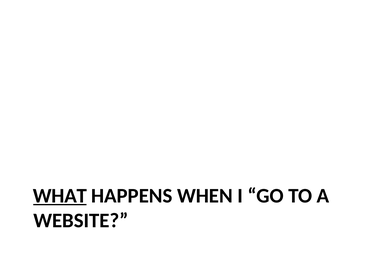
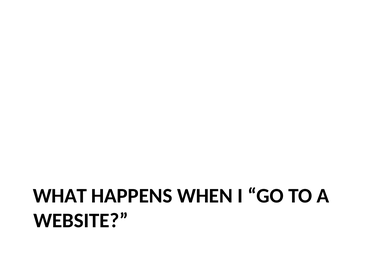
WHAT underline: present -> none
